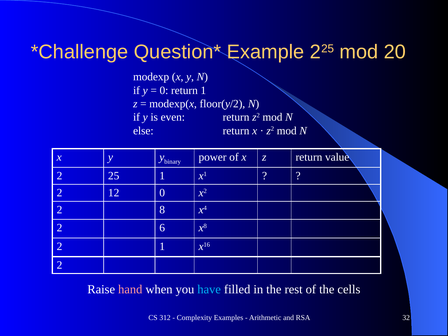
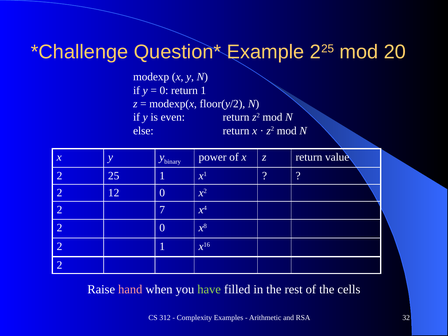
8: 8 -> 7
2 6: 6 -> 0
have colour: light blue -> light green
